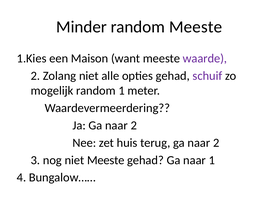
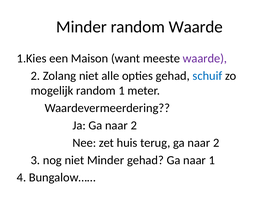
random Meeste: Meeste -> Waarde
schuif colour: purple -> blue
niet Meeste: Meeste -> Minder
